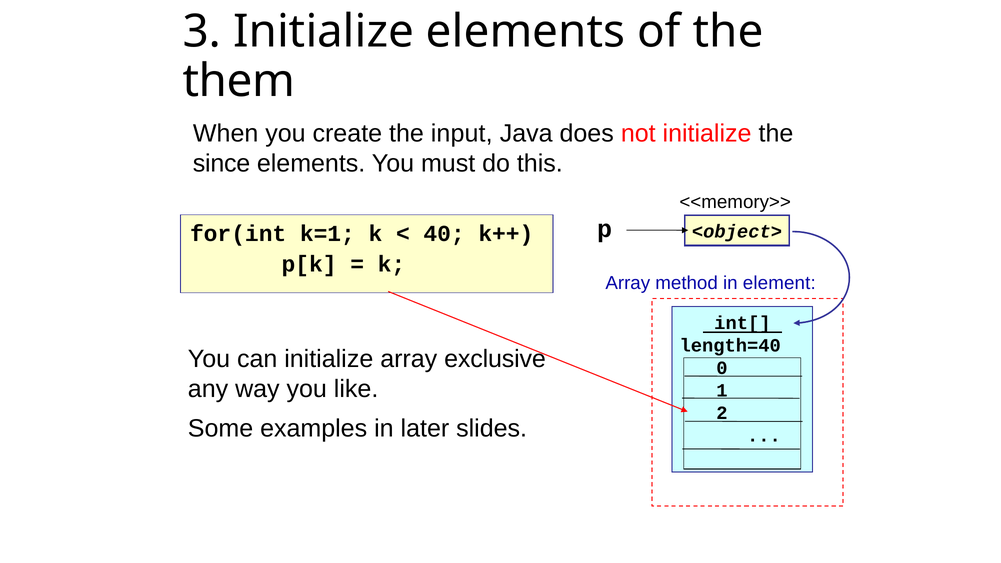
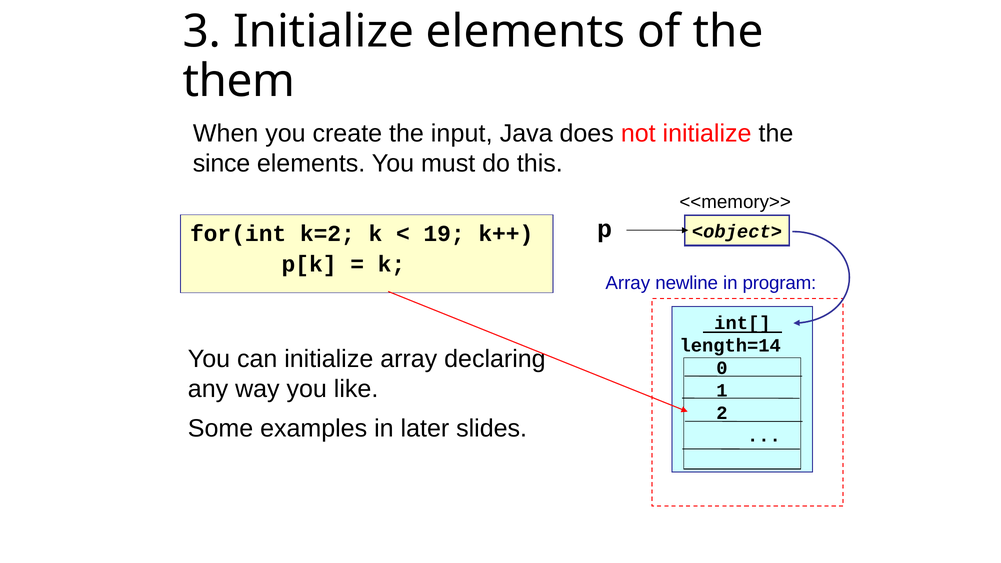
k=1: k=1 -> k=2
40: 40 -> 19
method: method -> newline
element: element -> program
length=40: length=40 -> length=14
exclusive: exclusive -> declaring
